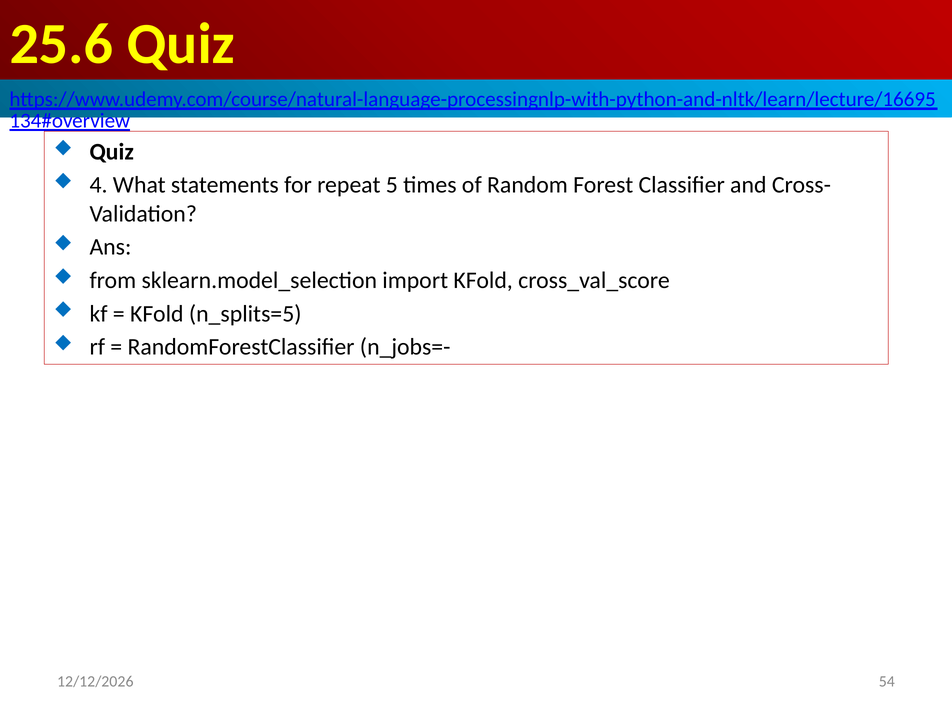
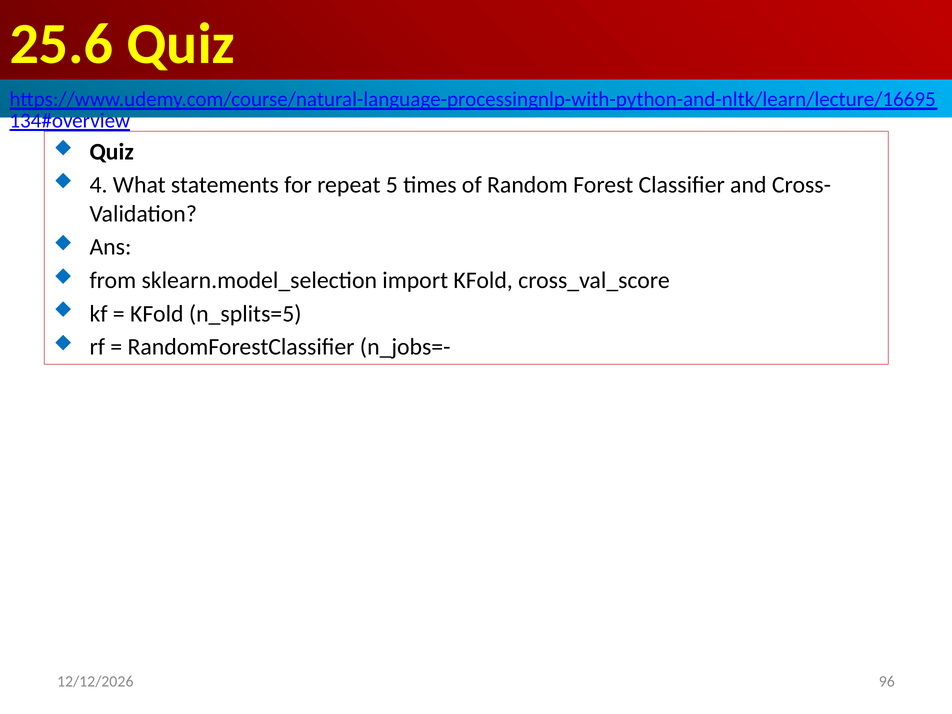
54: 54 -> 96
